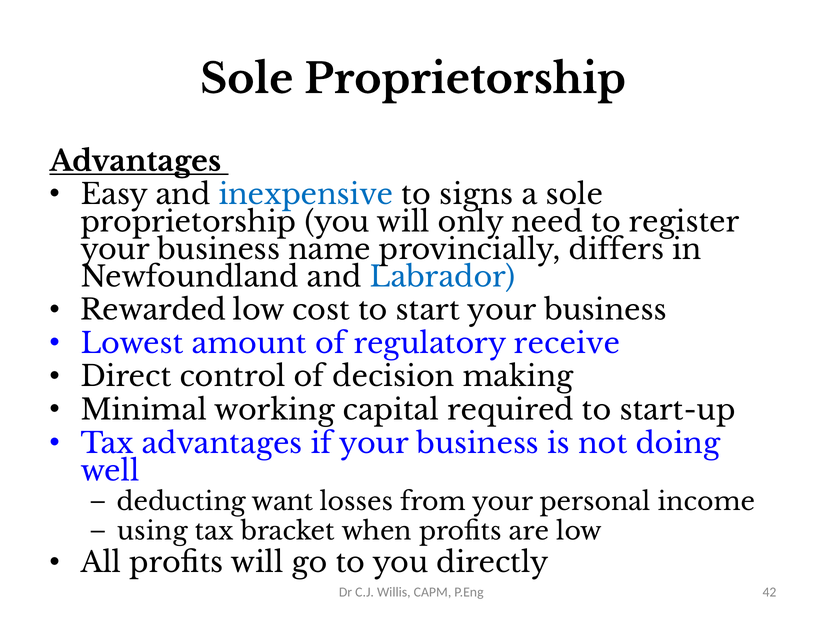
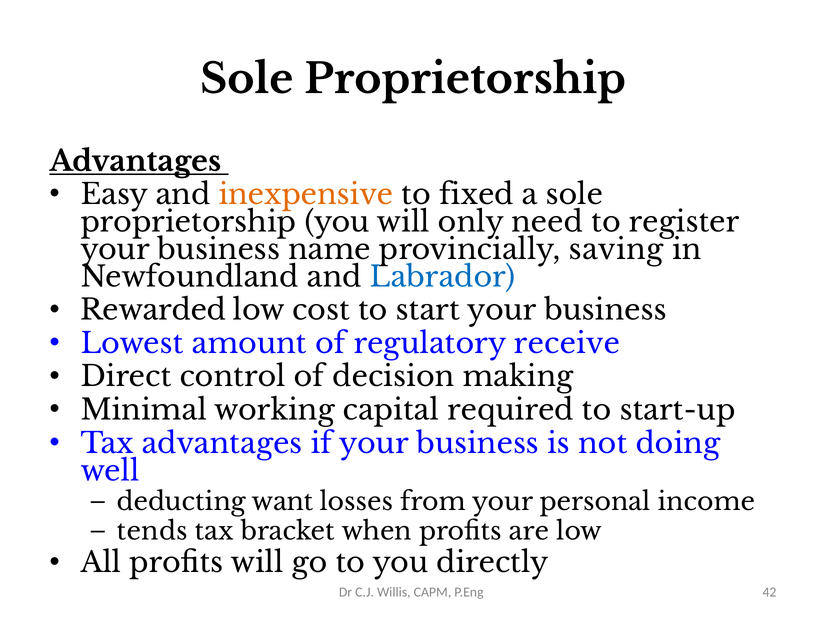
inexpensive colour: blue -> orange
signs: signs -> fixed
differs: differs -> saving
using: using -> tends
